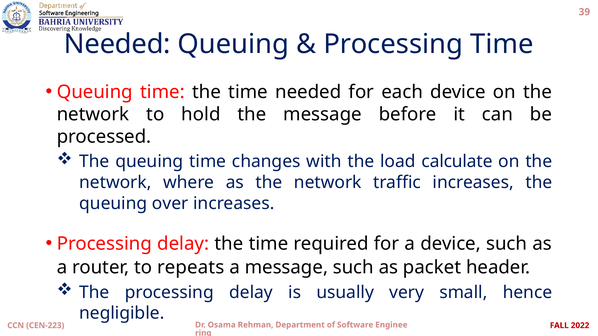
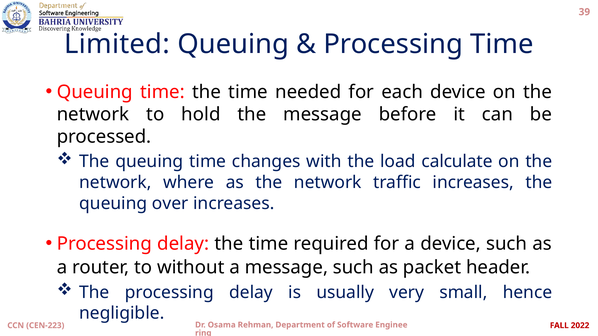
Needed at (117, 44): Needed -> Limited
repeats: repeats -> without
